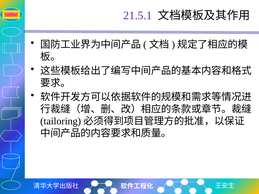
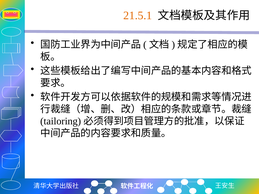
21.5.1 colour: purple -> orange
